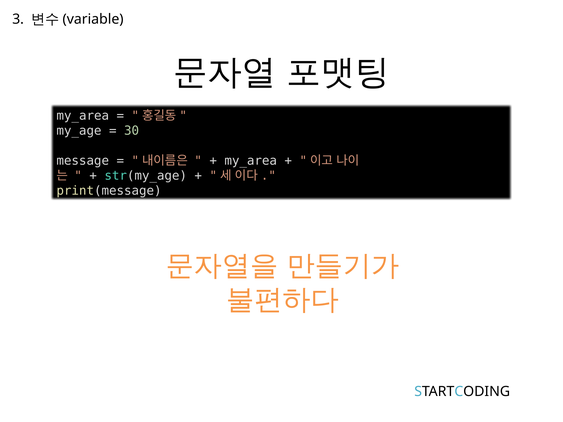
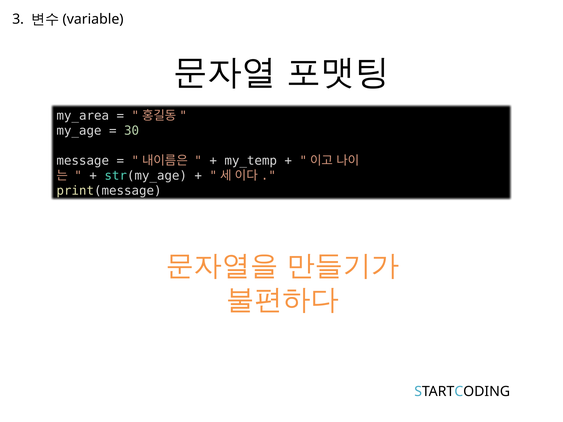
my_area at (251, 161): my_area -> my_temp
